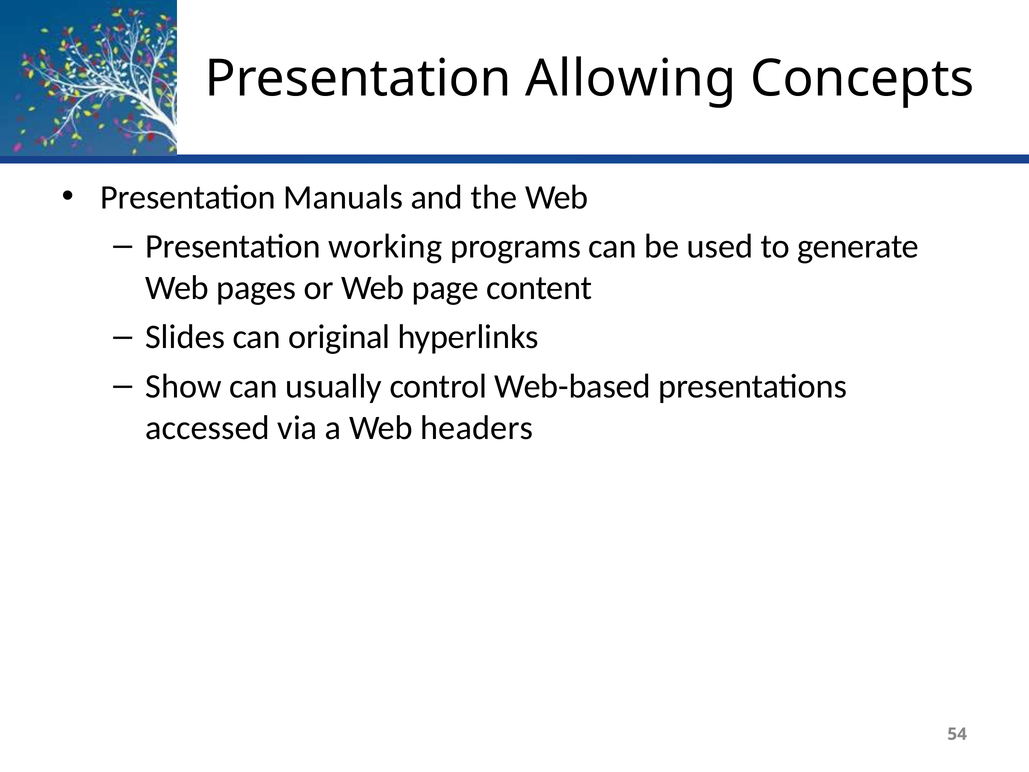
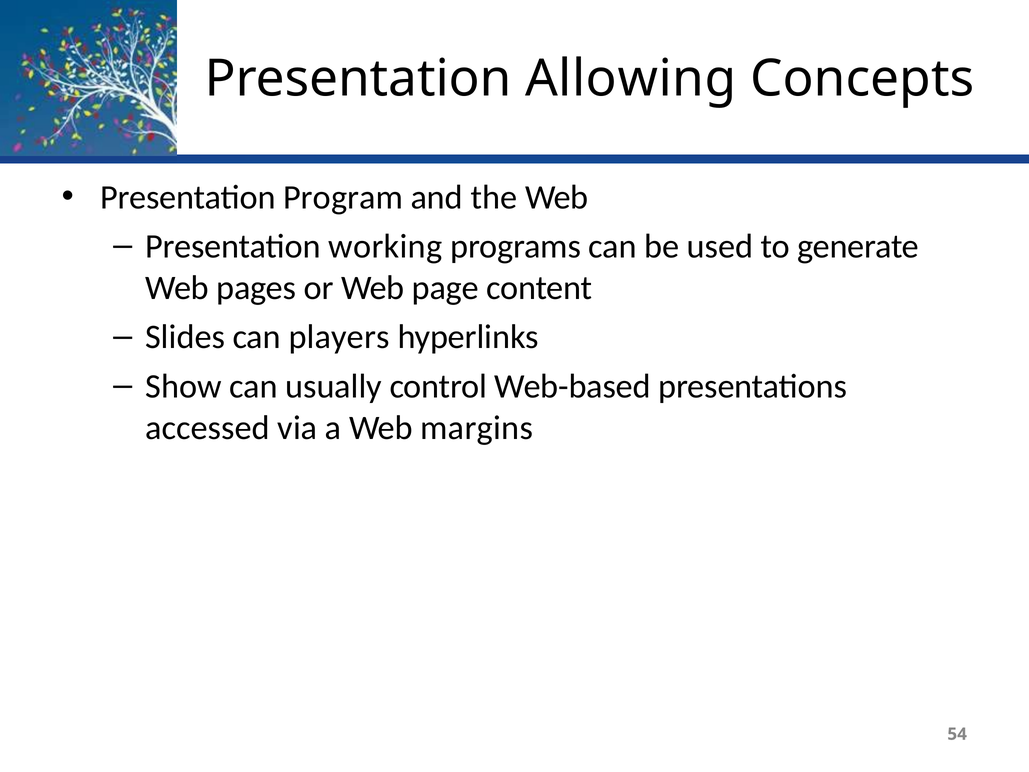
Manuals: Manuals -> Program
original: original -> players
headers: headers -> margins
